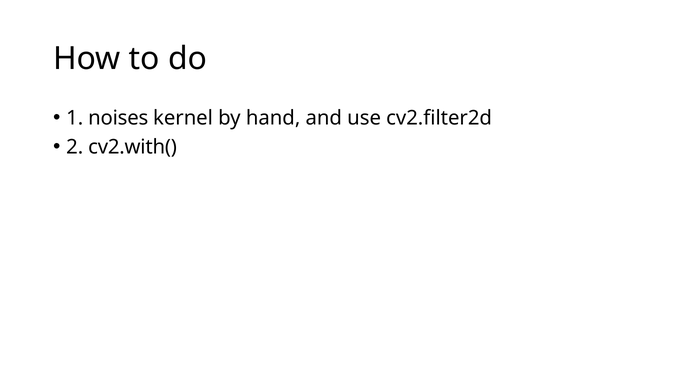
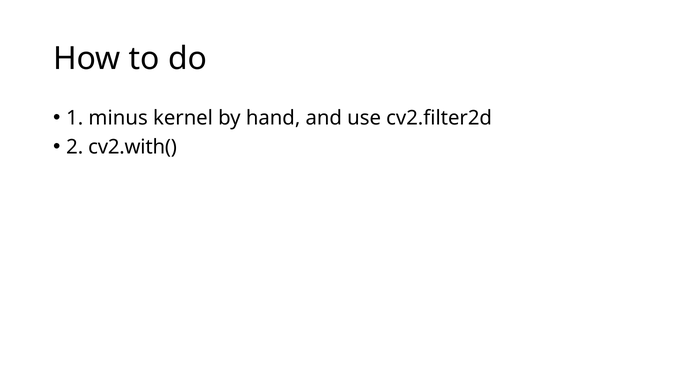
noises: noises -> minus
